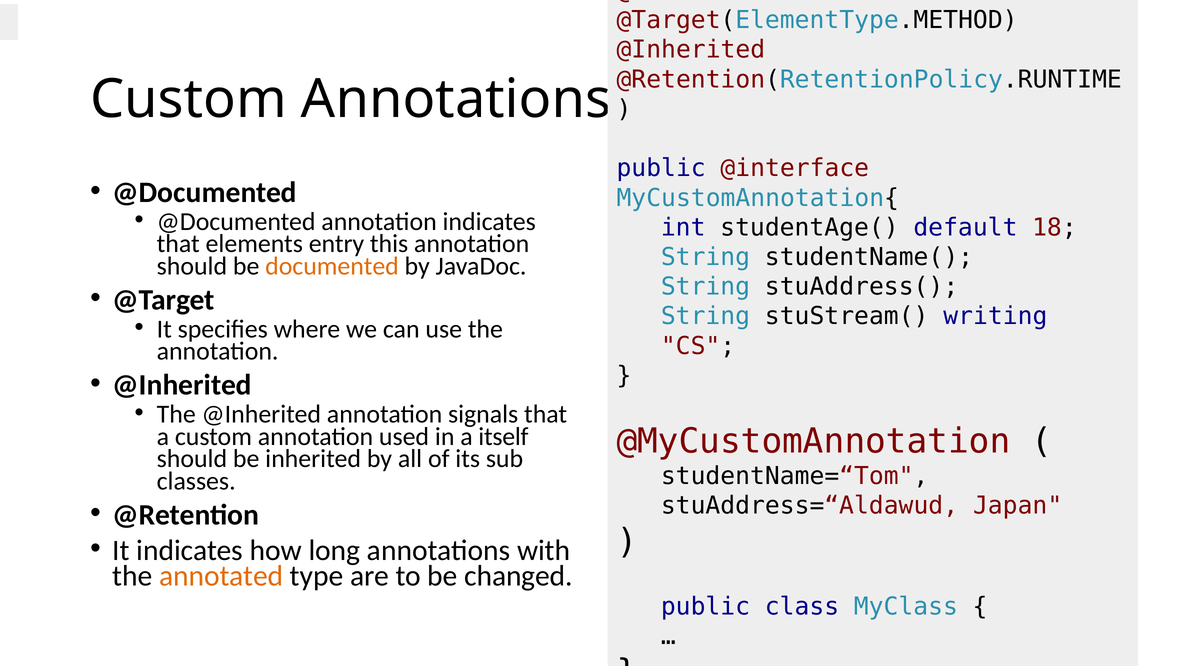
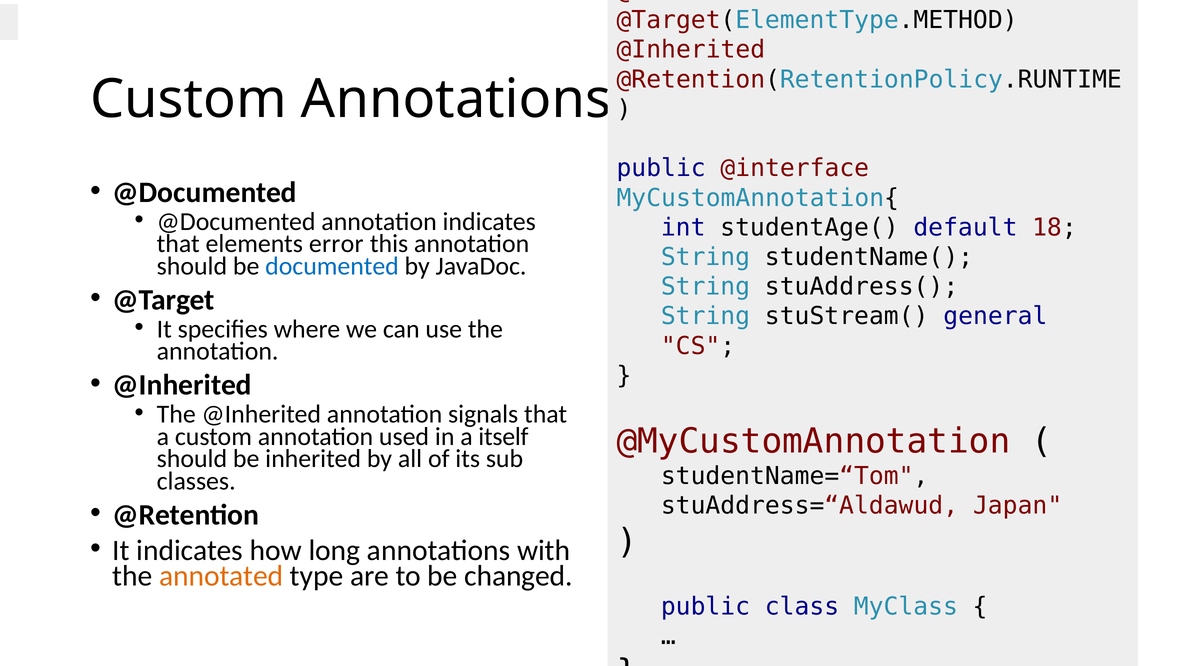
entry: entry -> error
documented colour: orange -> blue
writing: writing -> general
